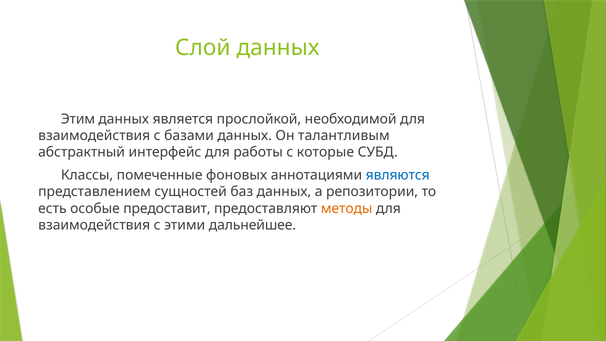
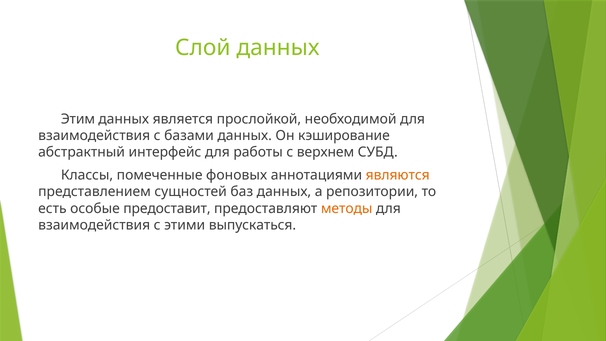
талантливым: талантливым -> кэширование
которые: которые -> верхнем
являются colour: blue -> orange
дальнейшее: дальнейшее -> выпускаться
